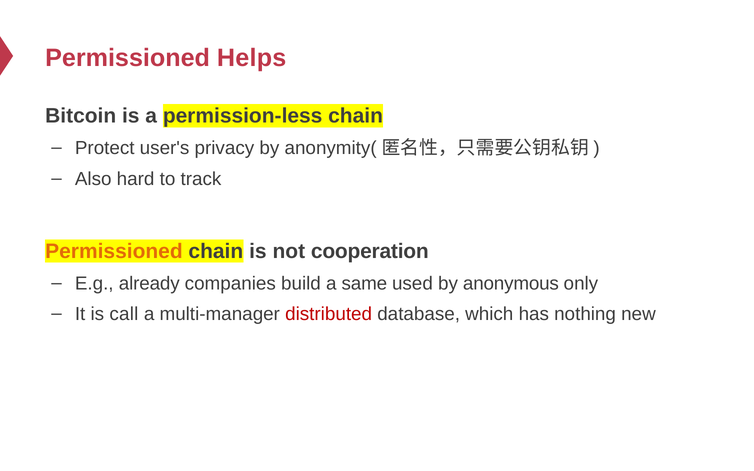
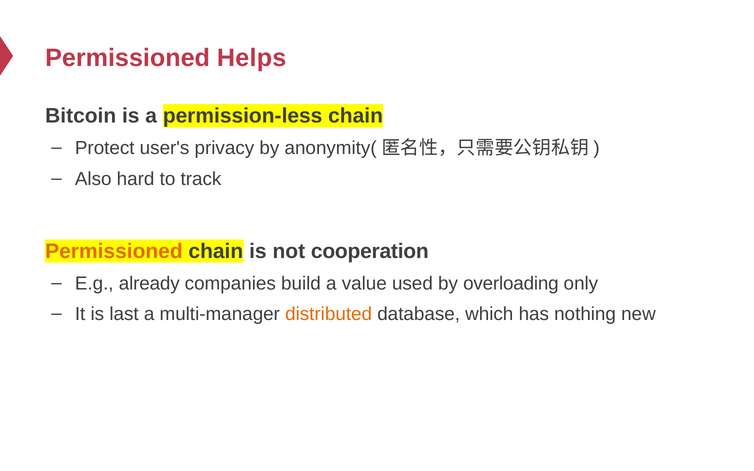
same: same -> value
anonymous: anonymous -> overloading
call: call -> last
distributed colour: red -> orange
